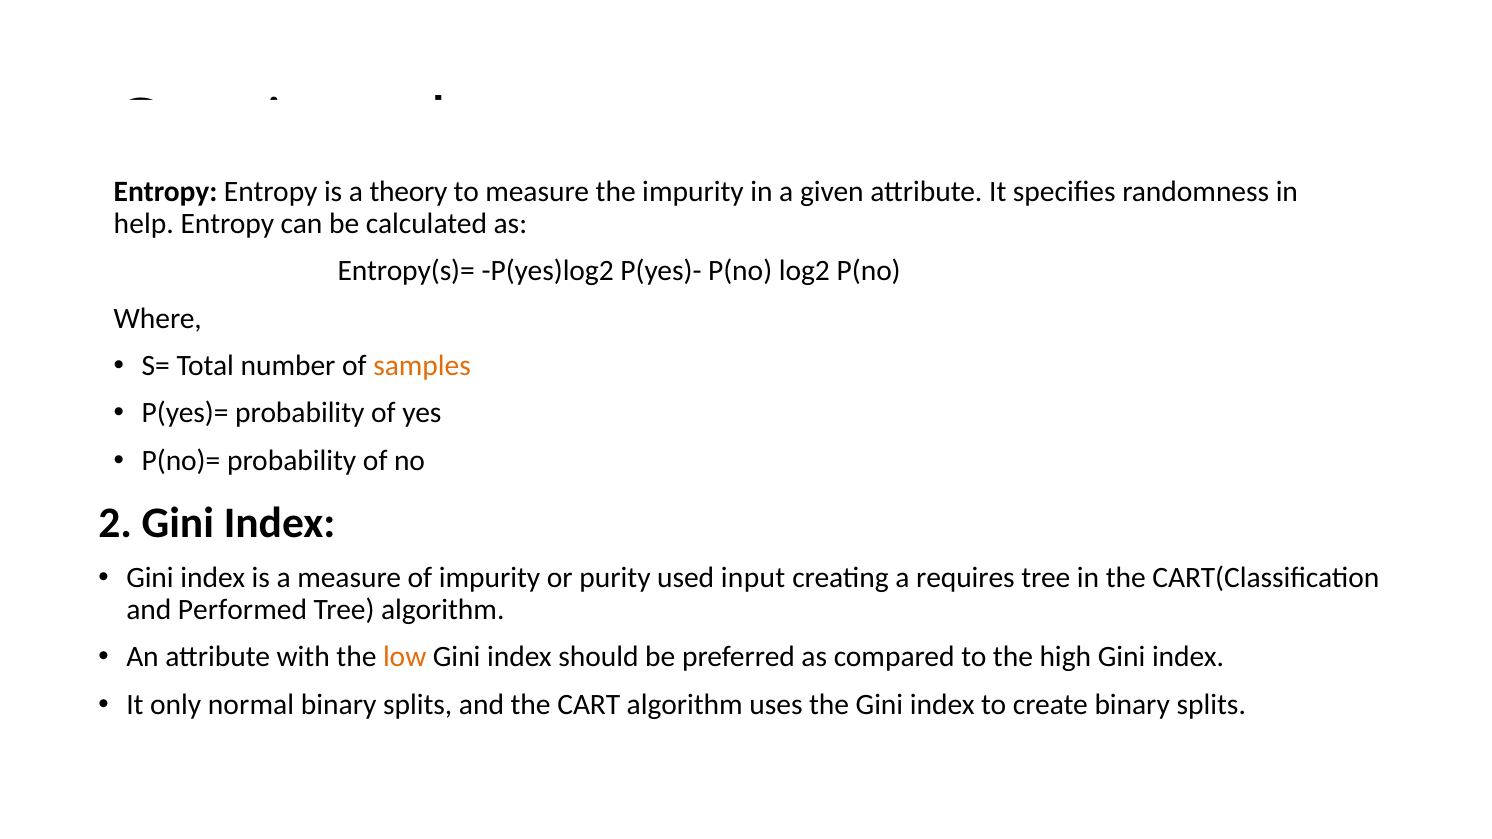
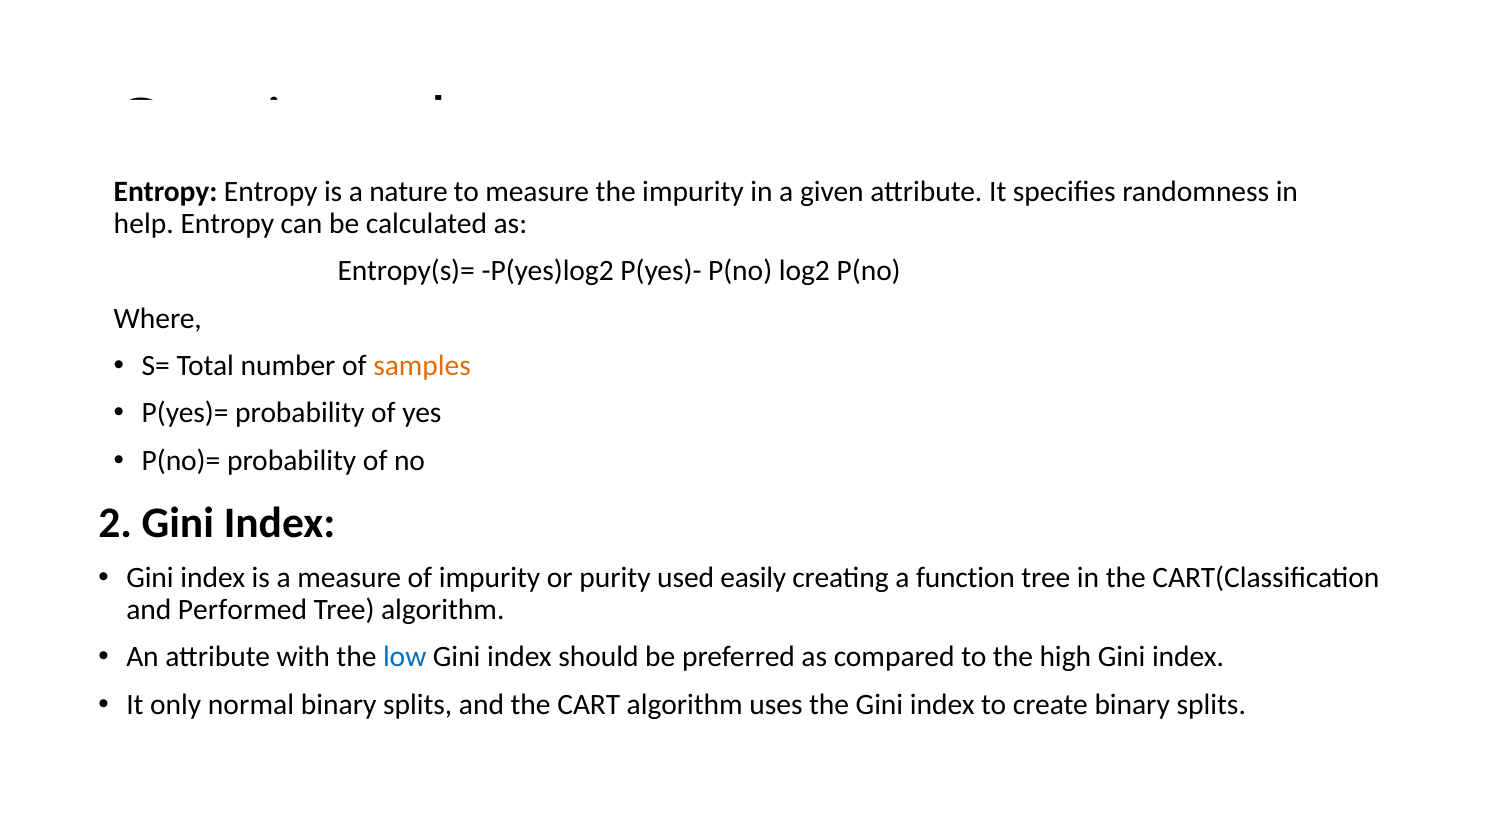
theory: theory -> nature
input: input -> easily
requires: requires -> function
low colour: orange -> blue
